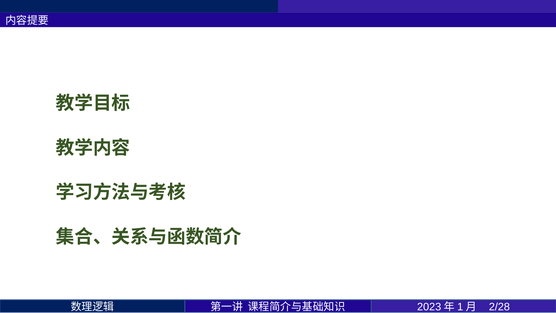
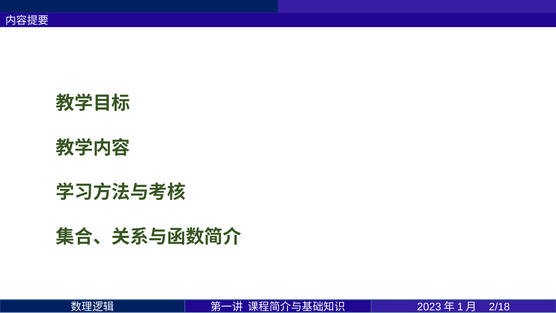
2/28: 2/28 -> 2/18
